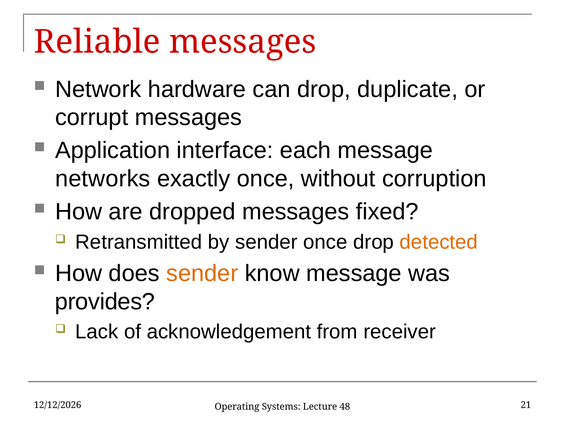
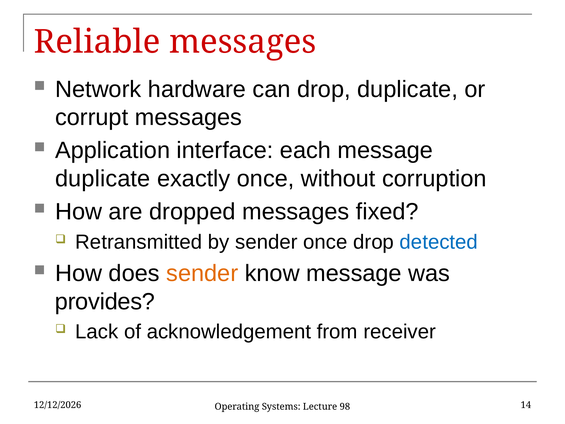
networks at (103, 179): networks -> duplicate
detected colour: orange -> blue
21: 21 -> 14
48: 48 -> 98
